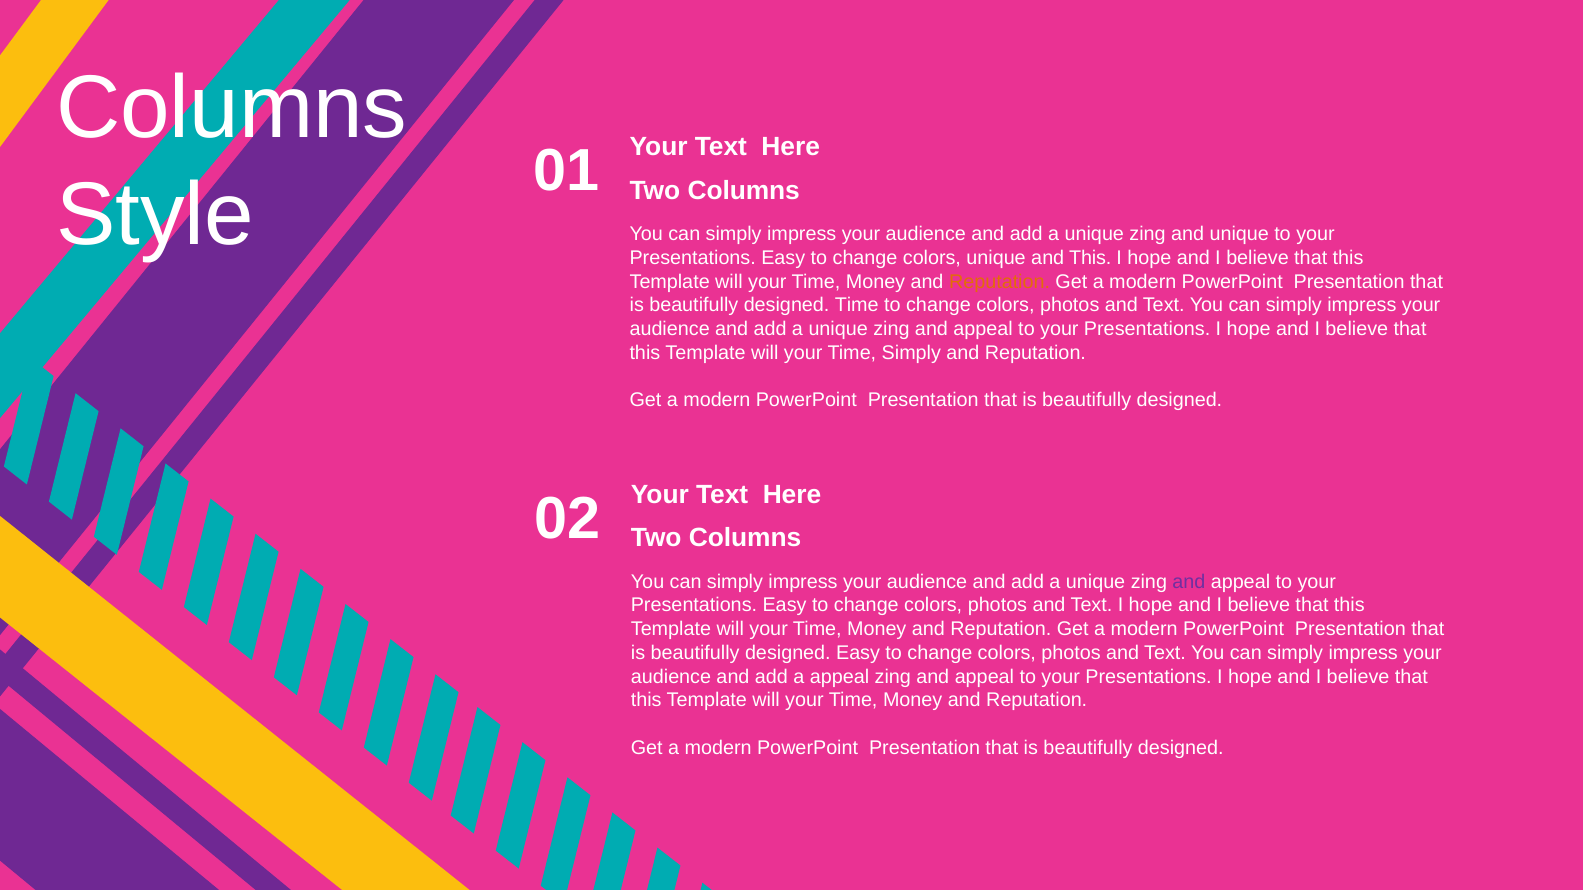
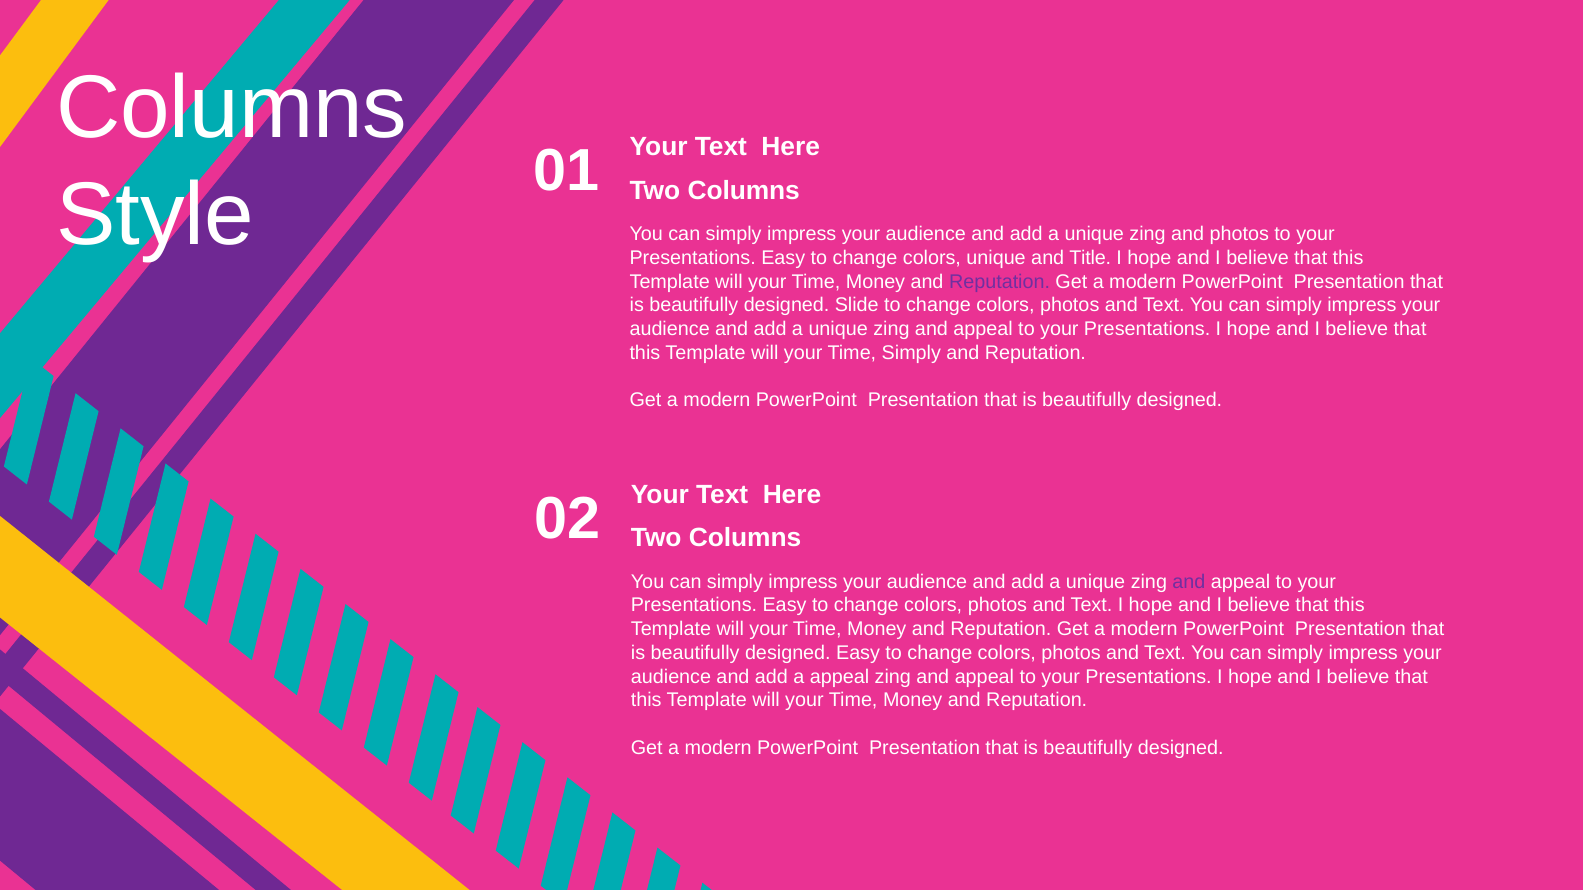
and unique: unique -> photos
and This: This -> Title
Reputation at (1000, 282) colour: orange -> purple
designed Time: Time -> Slide
